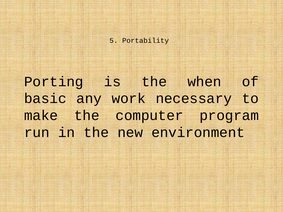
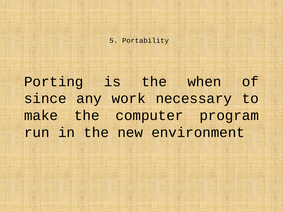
basic: basic -> since
